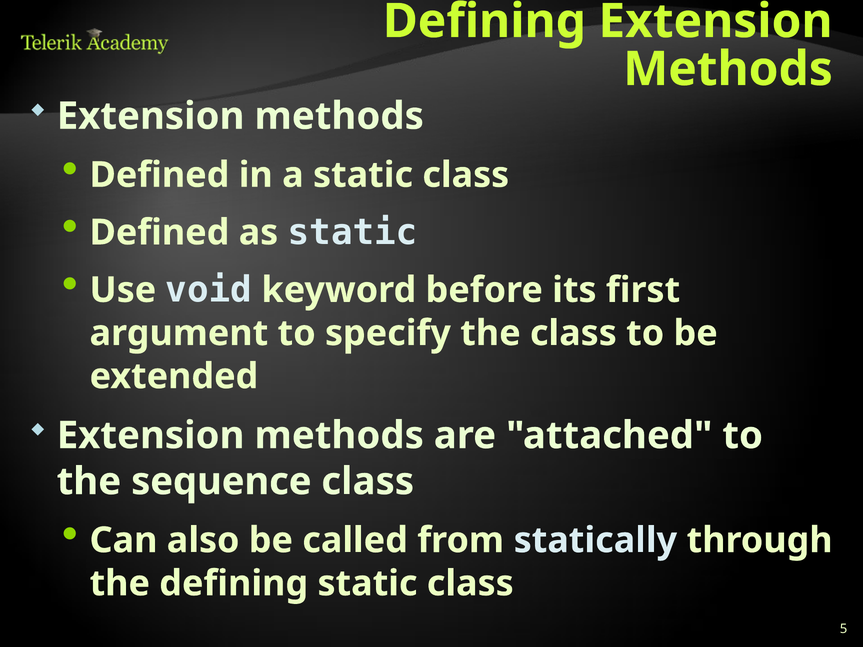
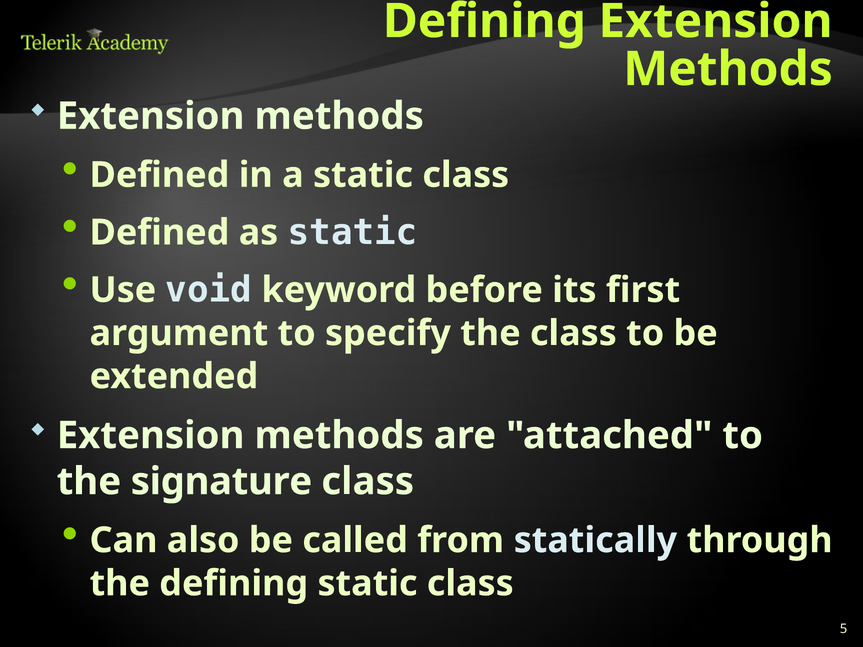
sequence: sequence -> signature
